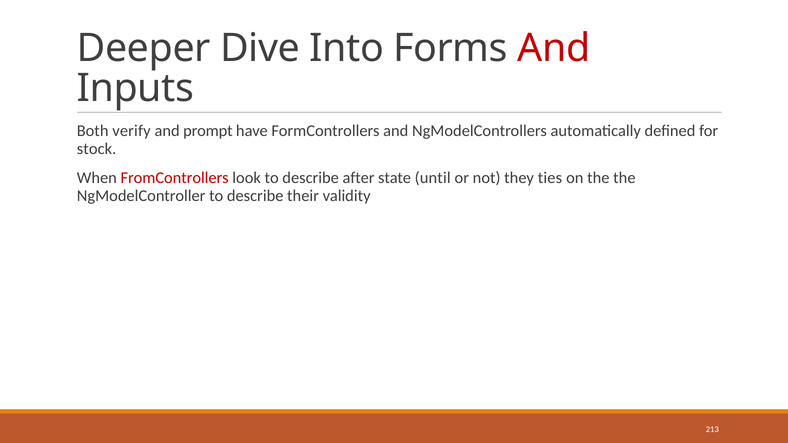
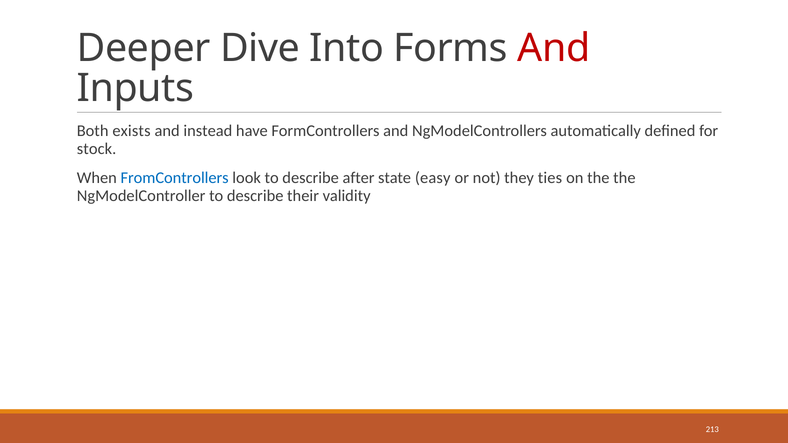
verify: verify -> exists
prompt: prompt -> instead
FromControllers colour: red -> blue
until: until -> easy
